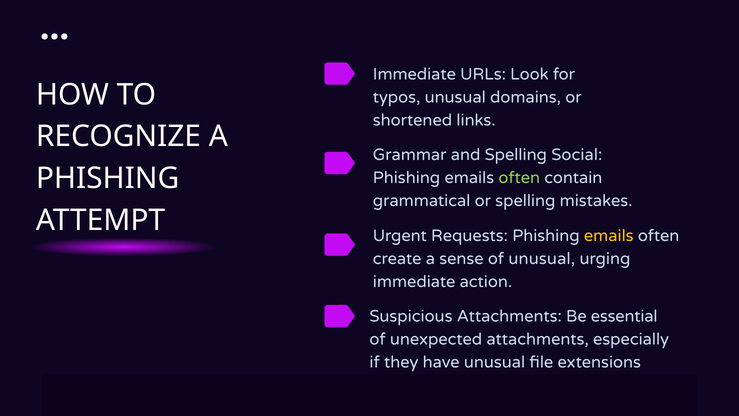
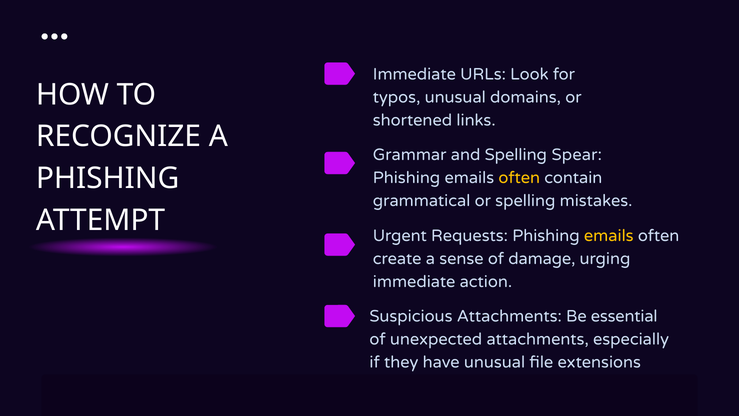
Social: Social -> Spear
often at (519, 178) colour: light green -> yellow
of unusual: unusual -> damage
